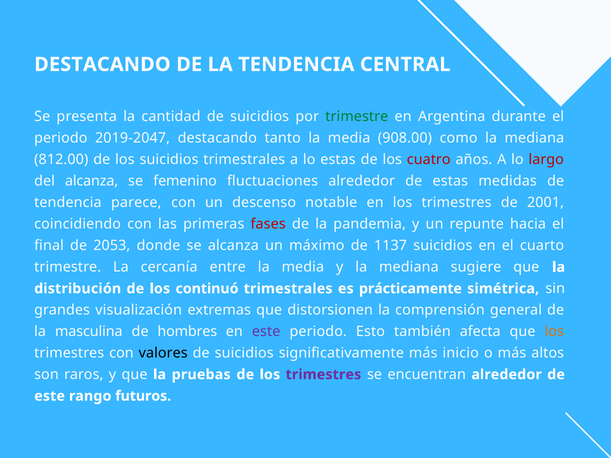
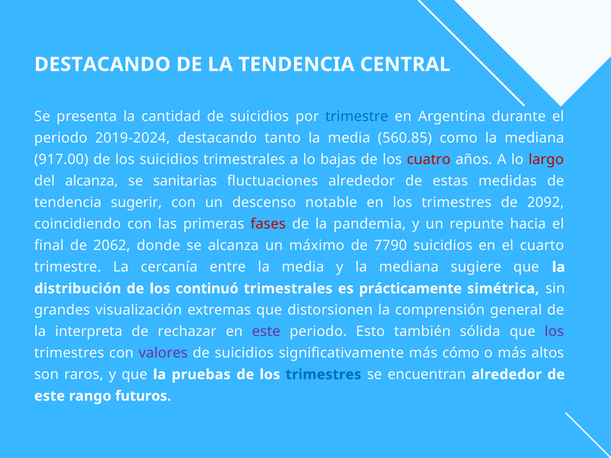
trimestre at (357, 117) colour: green -> blue
2019-2047: 2019-2047 -> 2019-2024
908.00: 908.00 -> 560.85
812.00: 812.00 -> 917.00
lo estas: estas -> bajas
femenino: femenino -> sanitarias
parece: parece -> sugerir
2001: 2001 -> 2092
2053: 2053 -> 2062
1137: 1137 -> 7790
masculina: masculina -> interpreta
hombres: hombres -> rechazar
afecta: afecta -> sólida
los at (554, 332) colour: orange -> purple
valores colour: black -> purple
inicio: inicio -> cómo
trimestres at (323, 375) colour: purple -> blue
